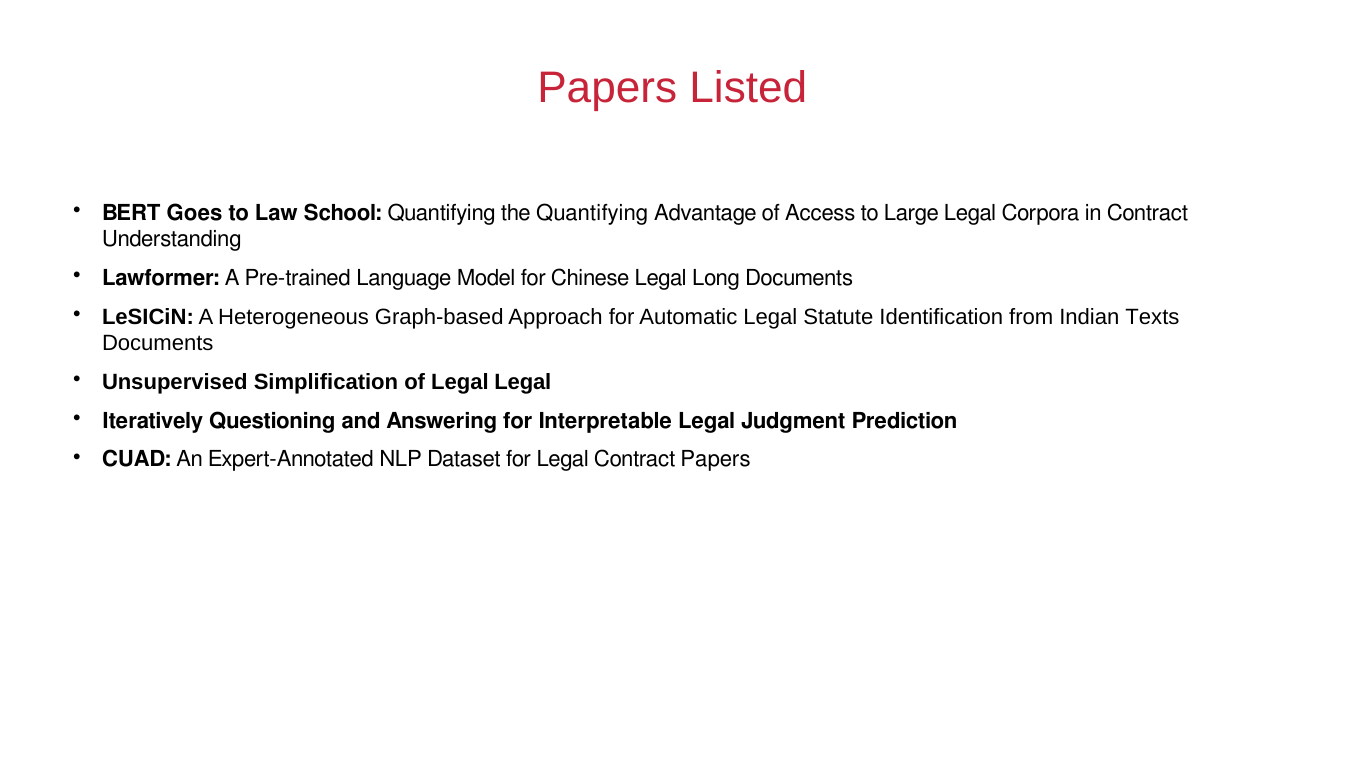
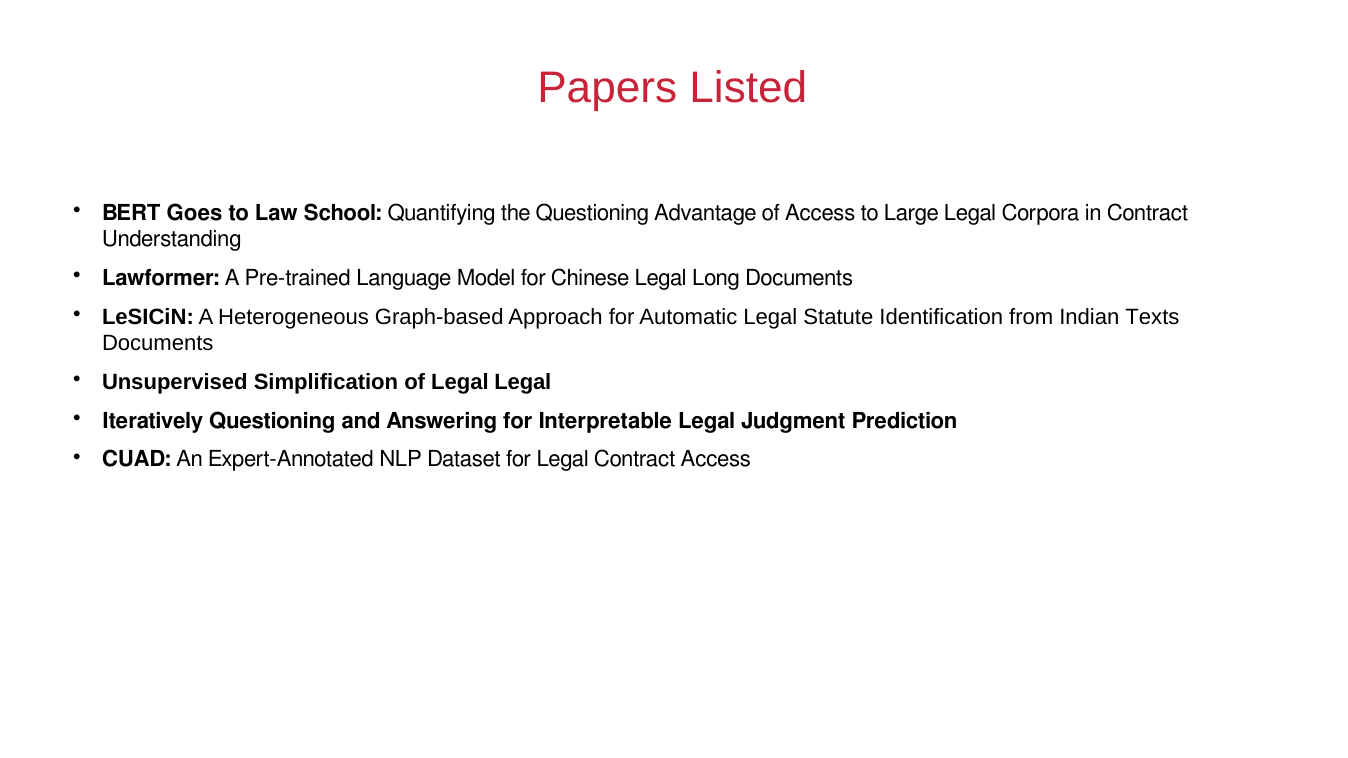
the Quantifying: Quantifying -> Questioning
Contract Papers: Papers -> Access
